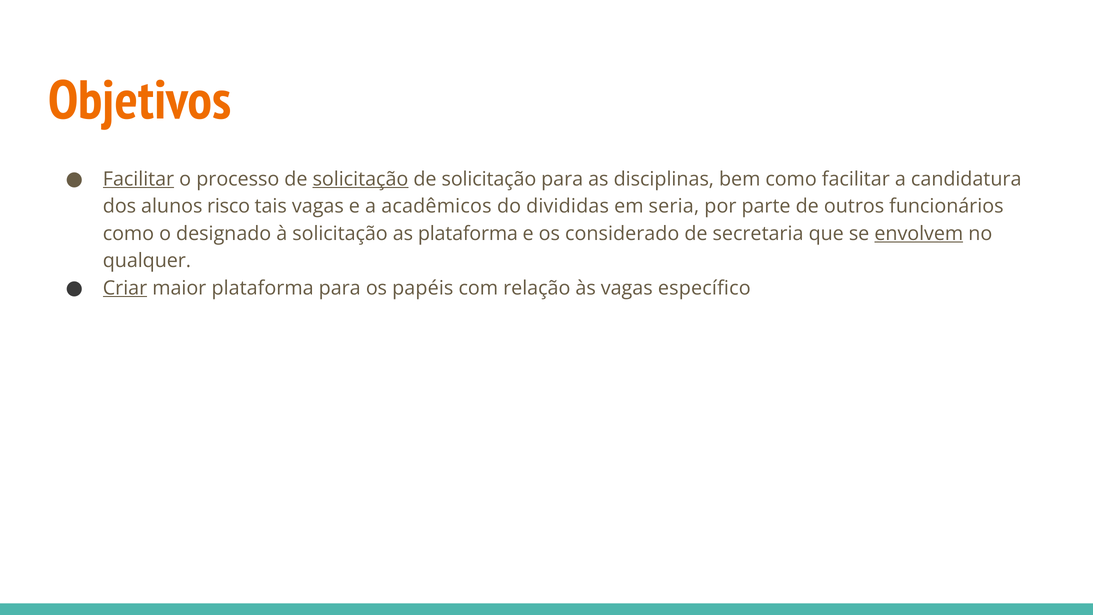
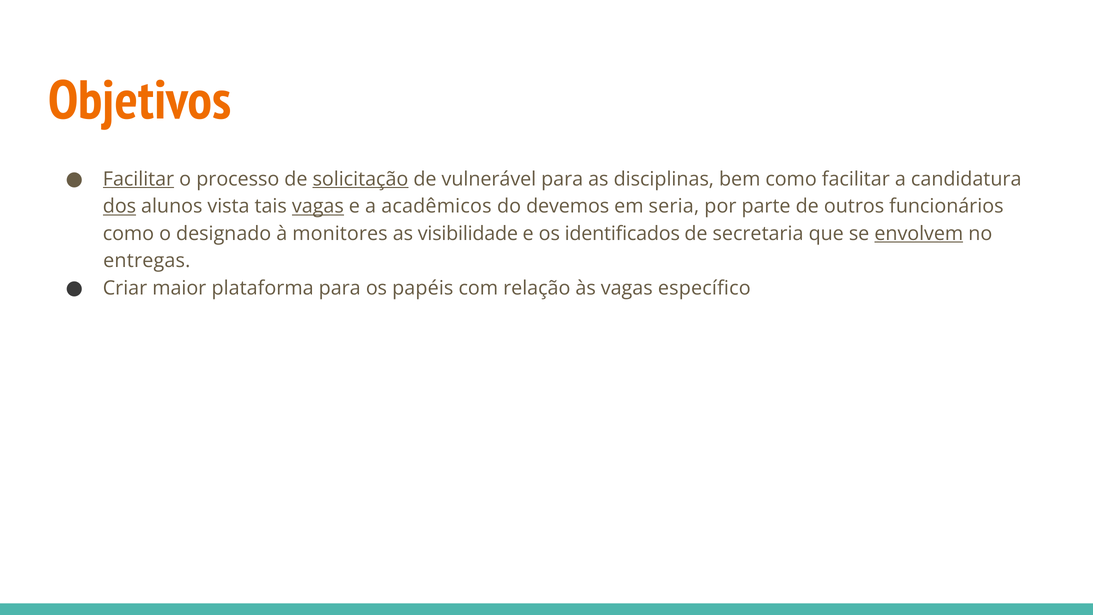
solicitação at (489, 179): solicitação -> vulnerável
dos underline: none -> present
risco: risco -> vista
vagas at (318, 206) underline: none -> present
divididas: divididas -> devemos
à solicitação: solicitação -> monitores
as plataforma: plataforma -> visibilidade
considerado: considerado -> identificados
qualquer: qualquer -> entregas
Criar underline: present -> none
